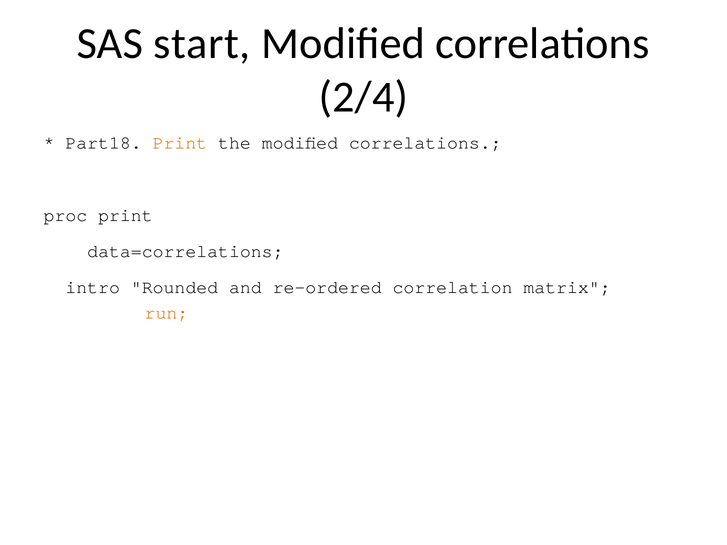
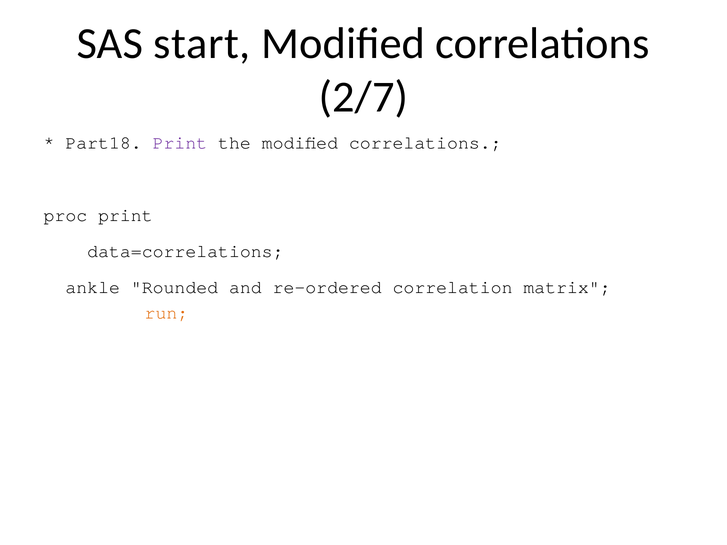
2/4: 2/4 -> 2/7
Print at (180, 143) colour: orange -> purple
intro: intro -> ankle
